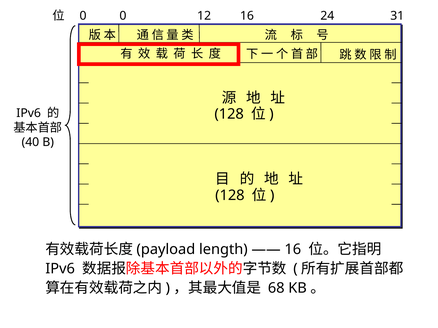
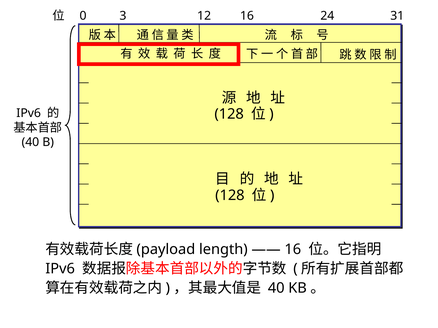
0 0: 0 -> 3
68 at (276, 288): 68 -> 40
